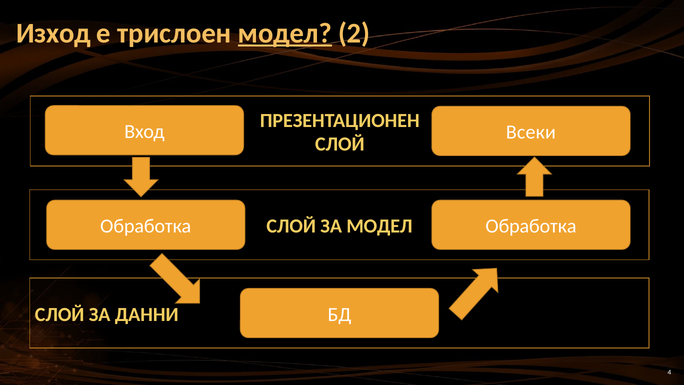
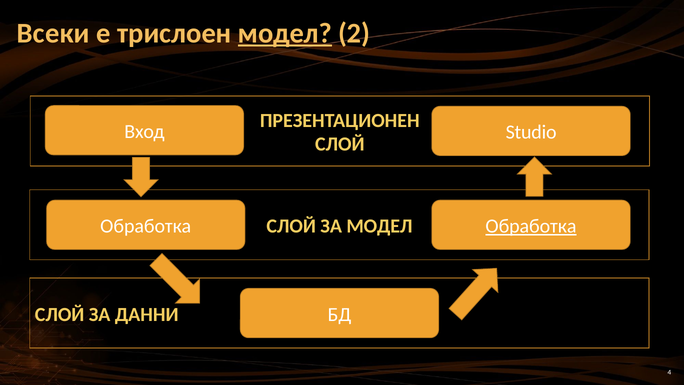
Изход: Изход -> Всеки
Всеки: Всеки -> Studio
Обработка at (531, 226) underline: none -> present
